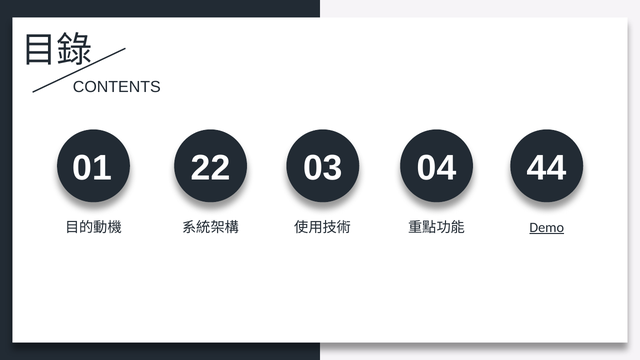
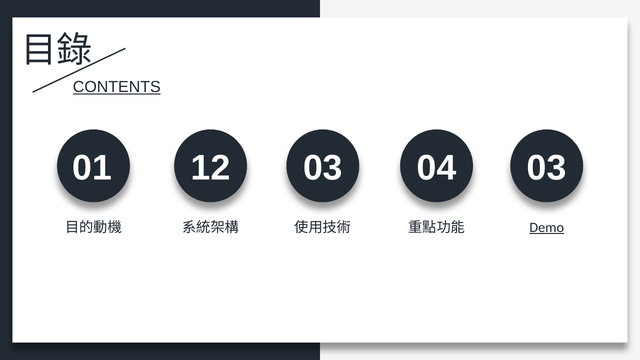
CONTENTS underline: none -> present
22: 22 -> 12
04 44: 44 -> 03
